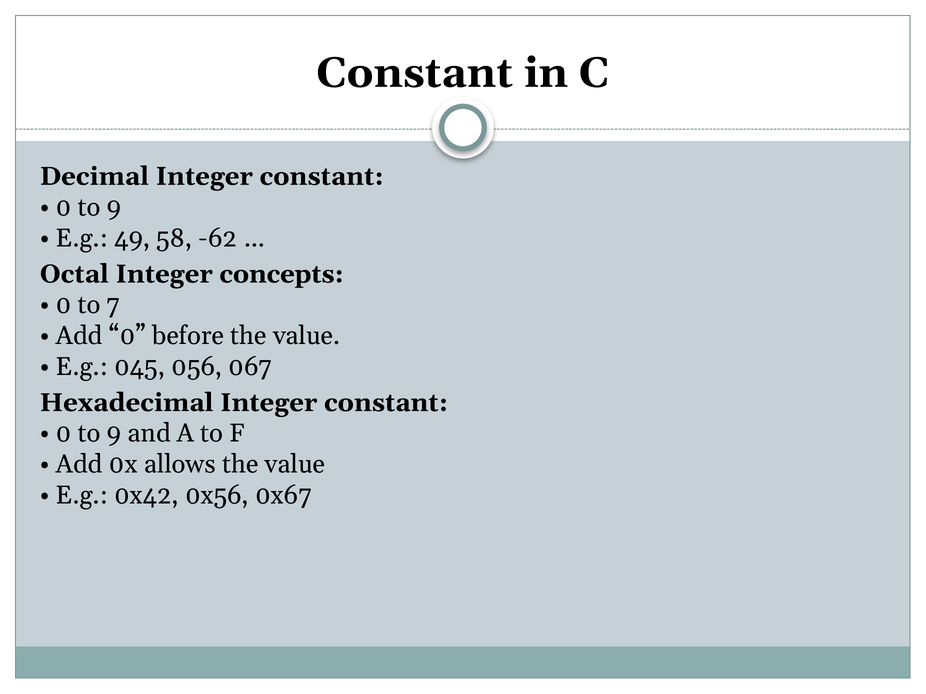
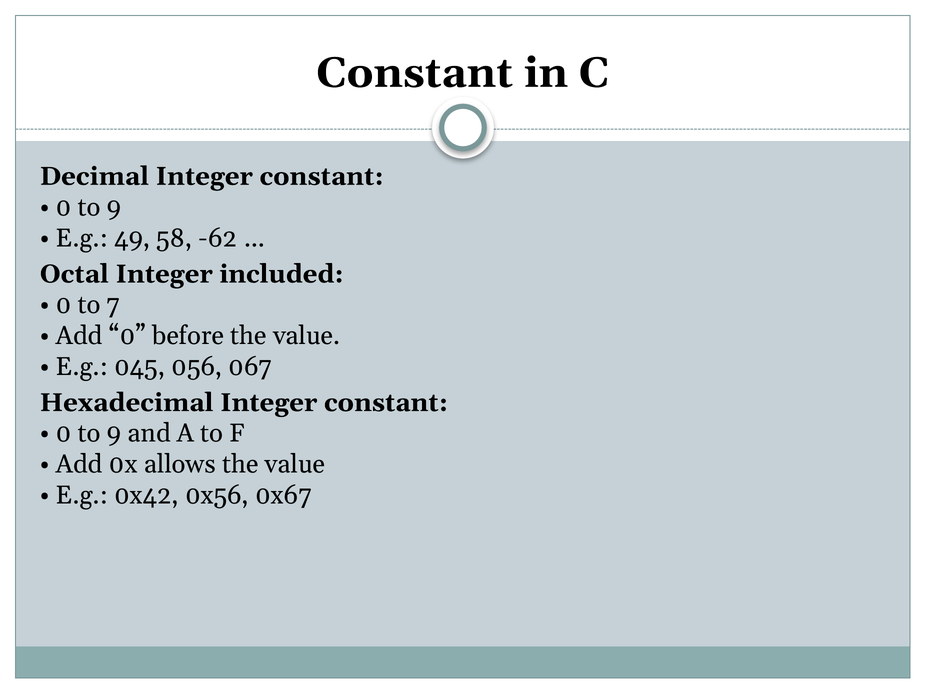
concepts: concepts -> included
